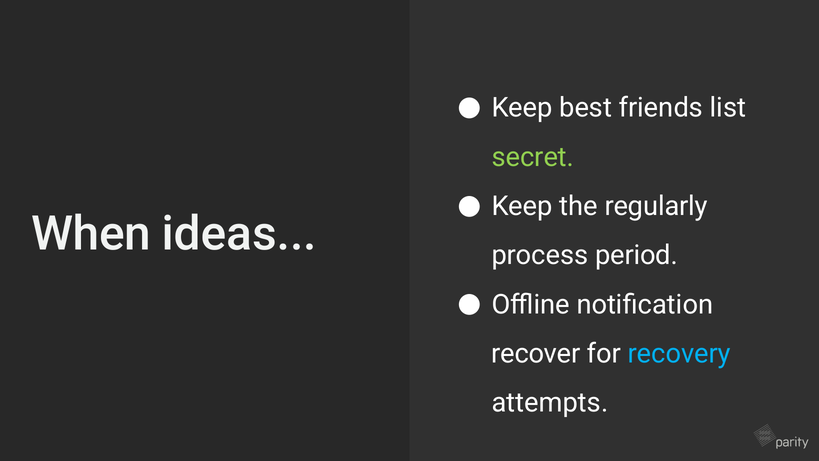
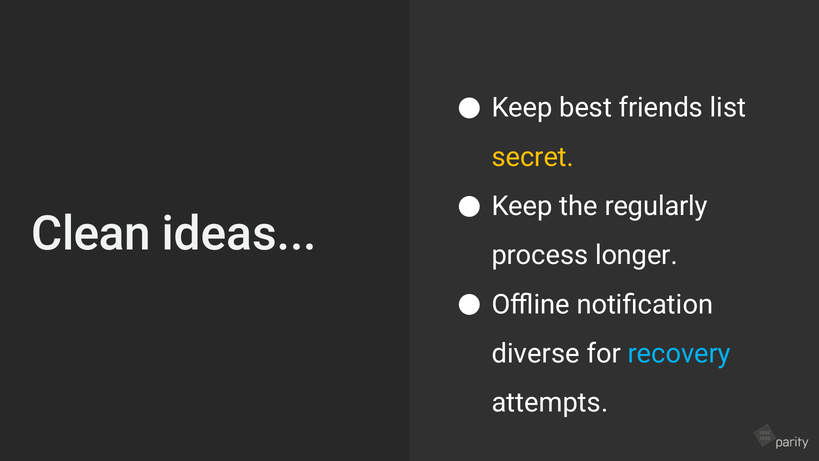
secret colour: light green -> yellow
When: When -> Clean
period: period -> longer
recover: recover -> diverse
